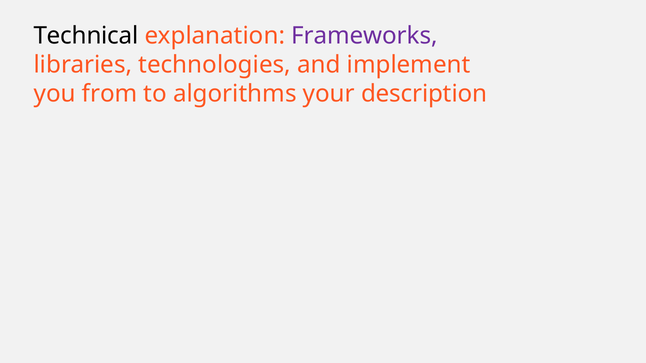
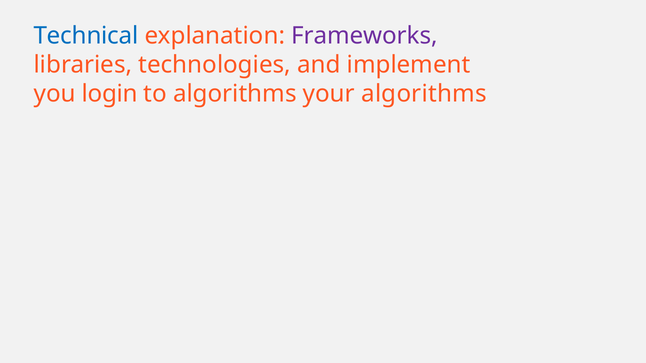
Technical colour: black -> blue
from: from -> login
your description: description -> algorithms
